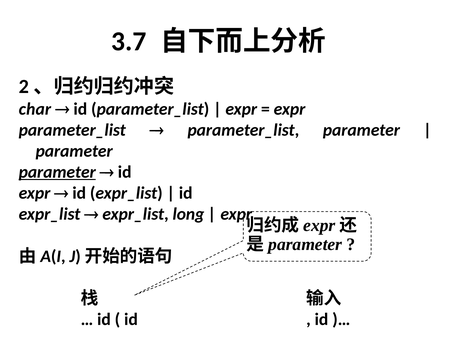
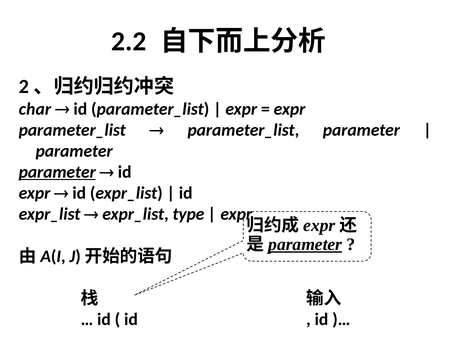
3.7: 3.7 -> 2.2
long: long -> type
parameter at (305, 245) underline: none -> present
